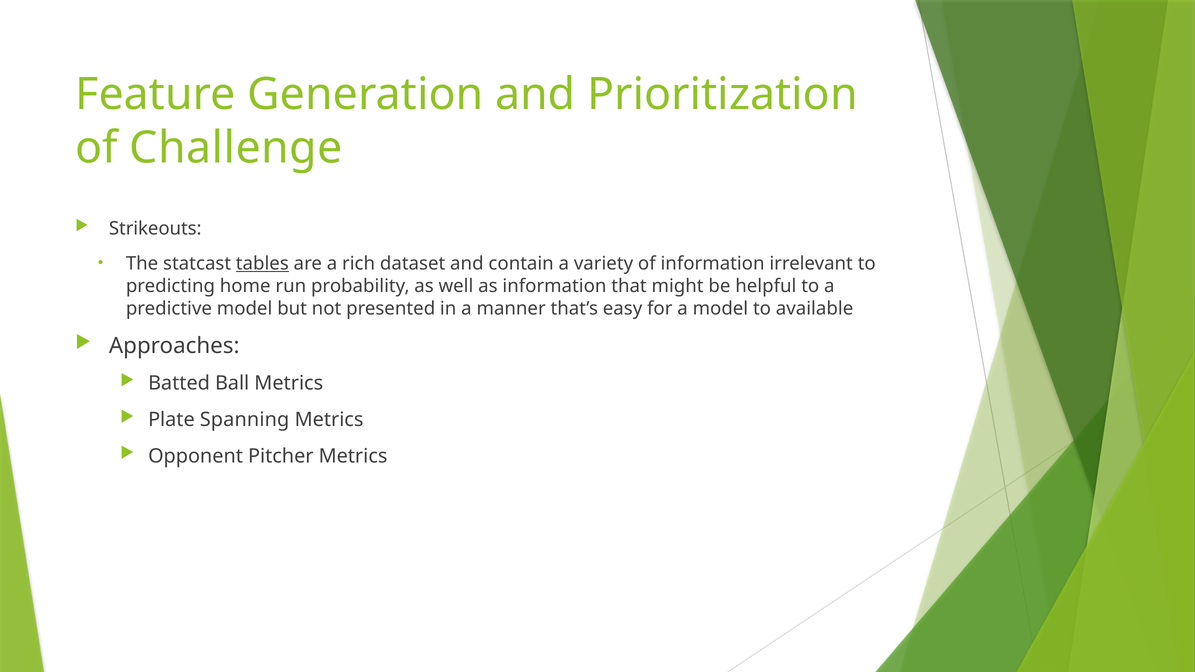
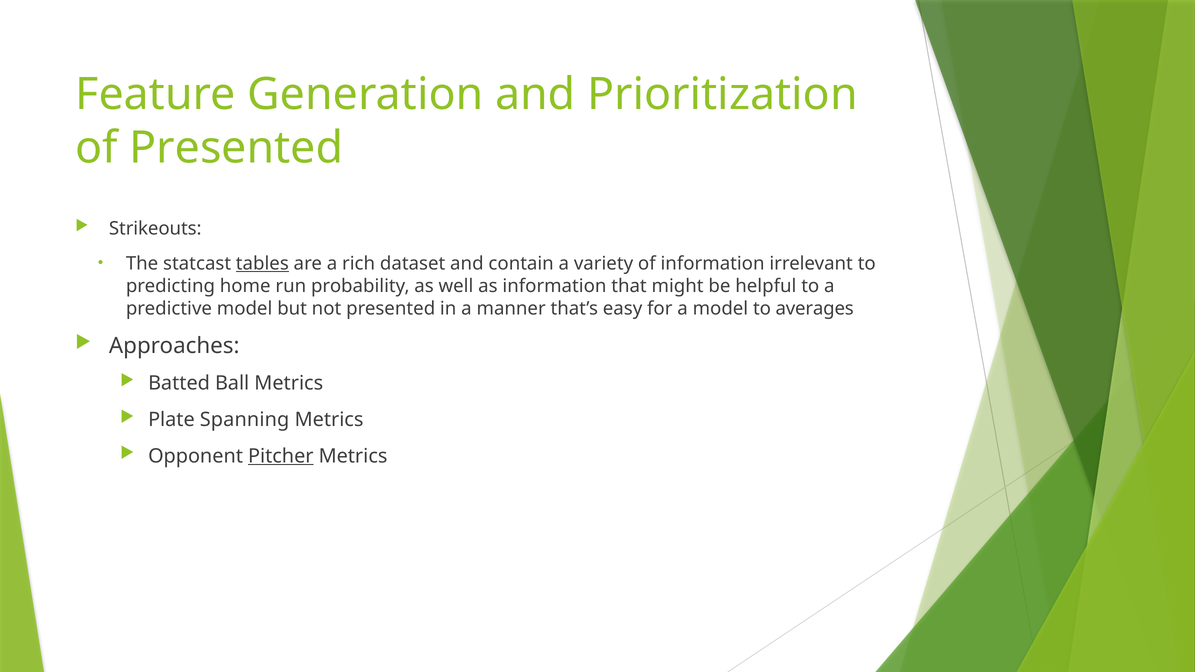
of Challenge: Challenge -> Presented
available: available -> averages
Pitcher underline: none -> present
